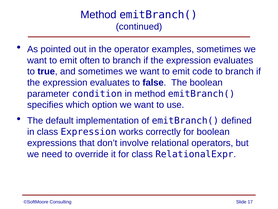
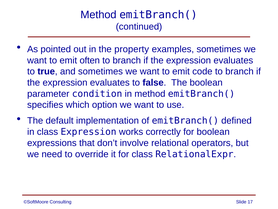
operator: operator -> property
